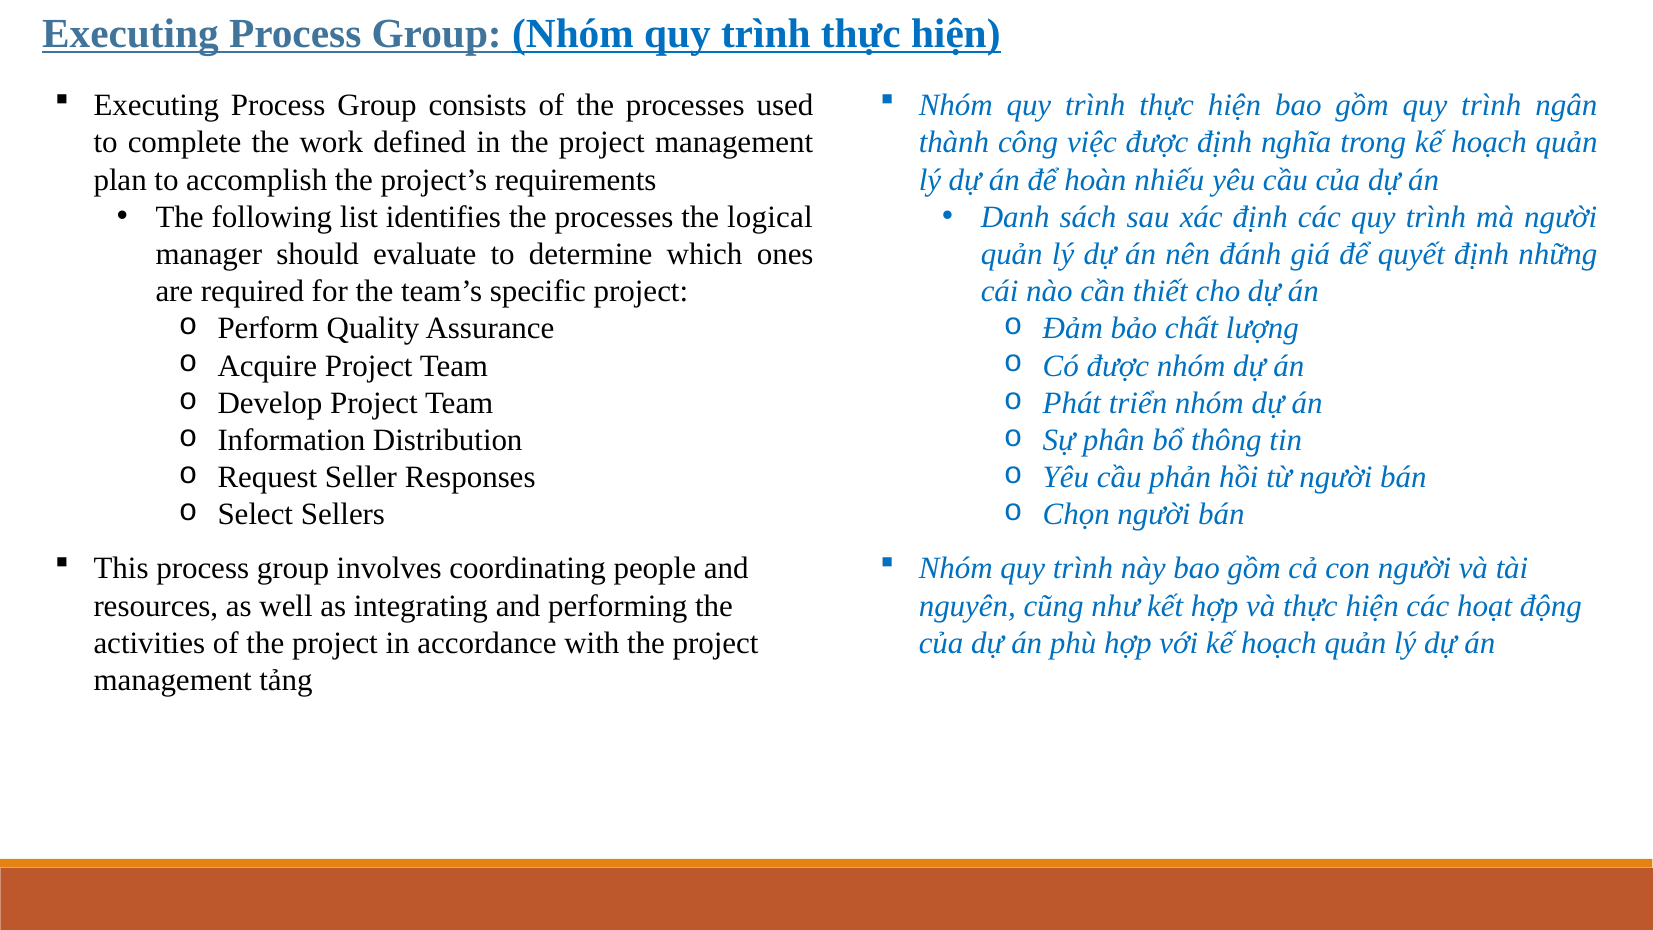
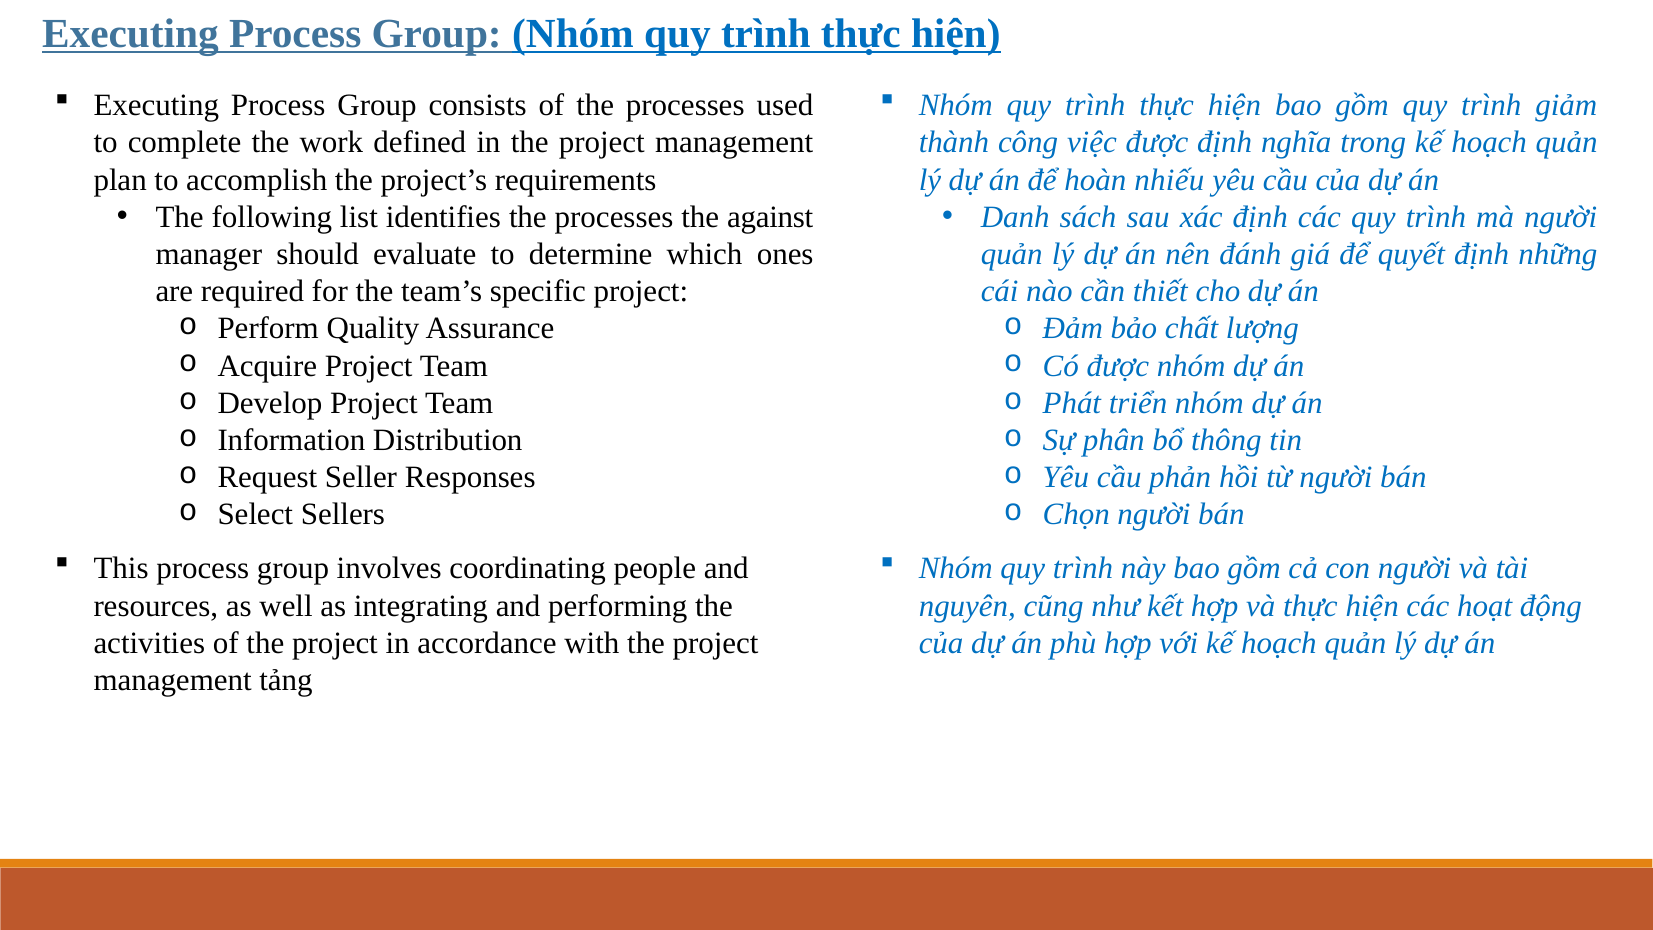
ngân: ngân -> giảm
logical: logical -> against
